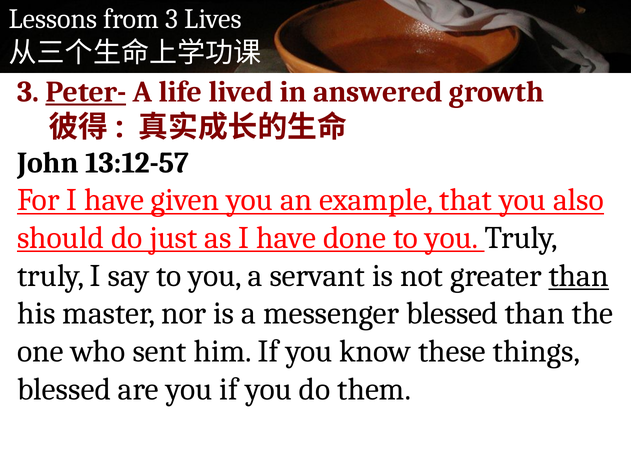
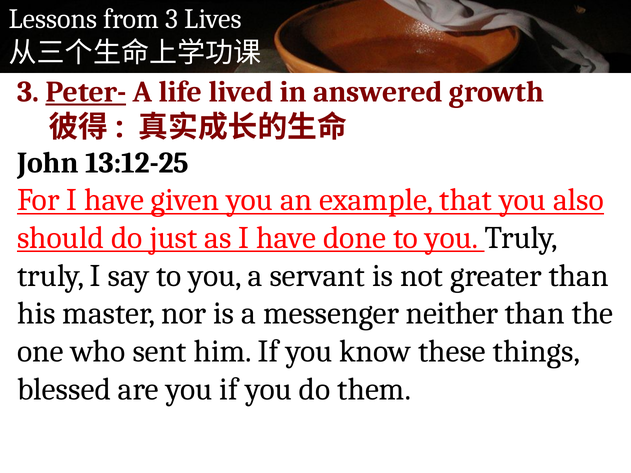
13:12-57: 13:12-57 -> 13:12-25
than at (579, 276) underline: present -> none
messenger blessed: blessed -> neither
